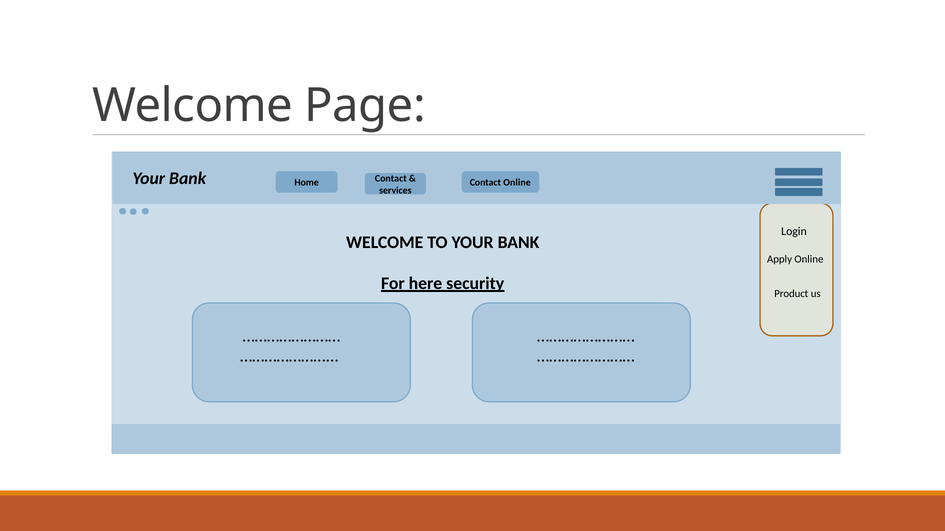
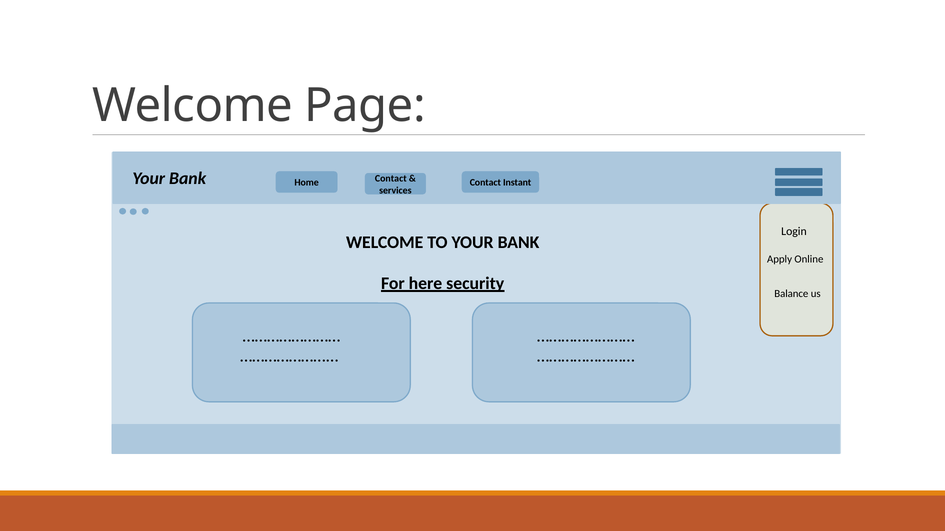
Contact Online: Online -> Instant
Product: Product -> Balance
